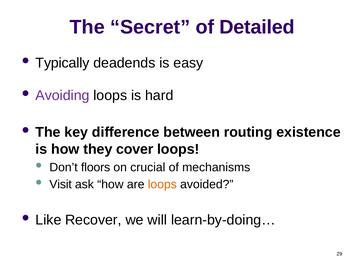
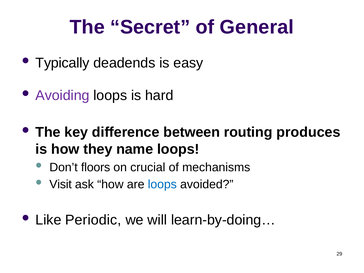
Detailed: Detailed -> General
existence: existence -> produces
cover: cover -> name
loops at (162, 184) colour: orange -> blue
Recover: Recover -> Periodic
